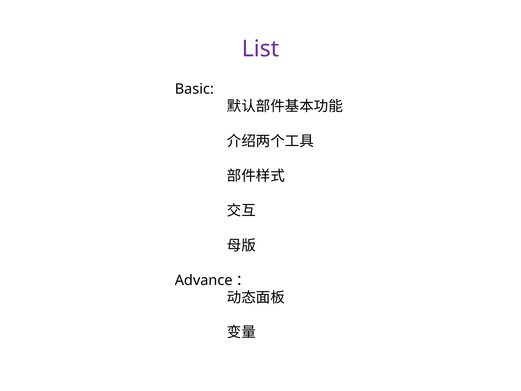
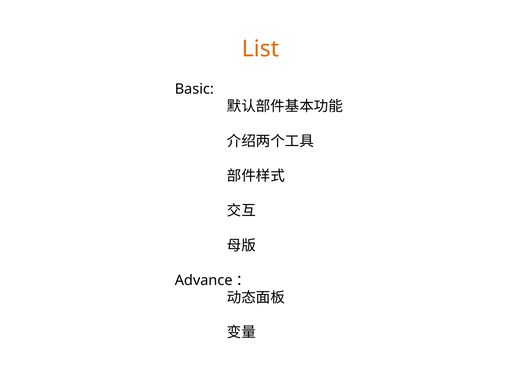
List colour: purple -> orange
